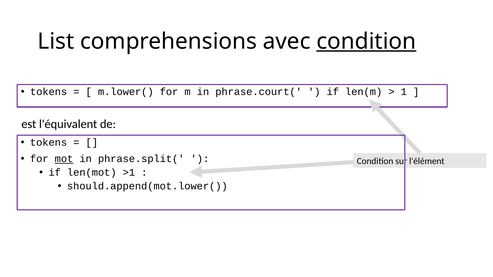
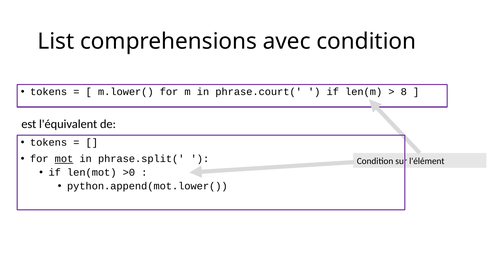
condition at (366, 41) underline: present -> none
1: 1 -> 8
>1: >1 -> >0
should.append(mot.lower(: should.append(mot.lower( -> python.append(mot.lower(
